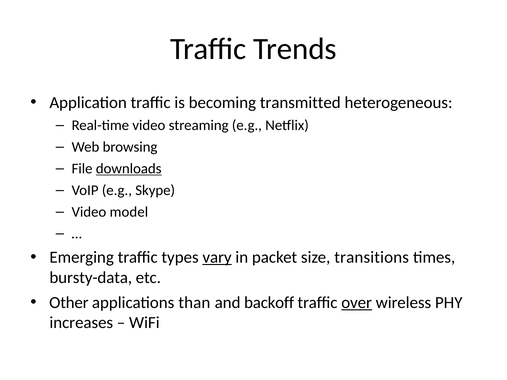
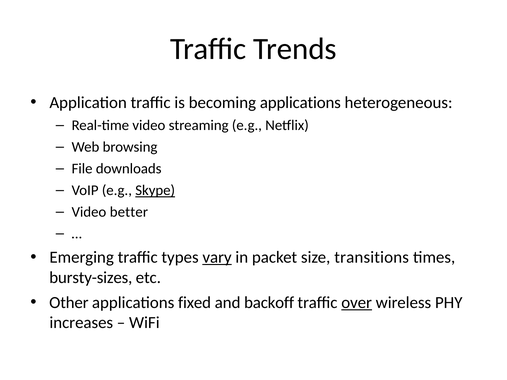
becoming transmitted: transmitted -> applications
downloads underline: present -> none
Skype underline: none -> present
model: model -> better
bursty-data: bursty-data -> bursty-sizes
than: than -> fixed
